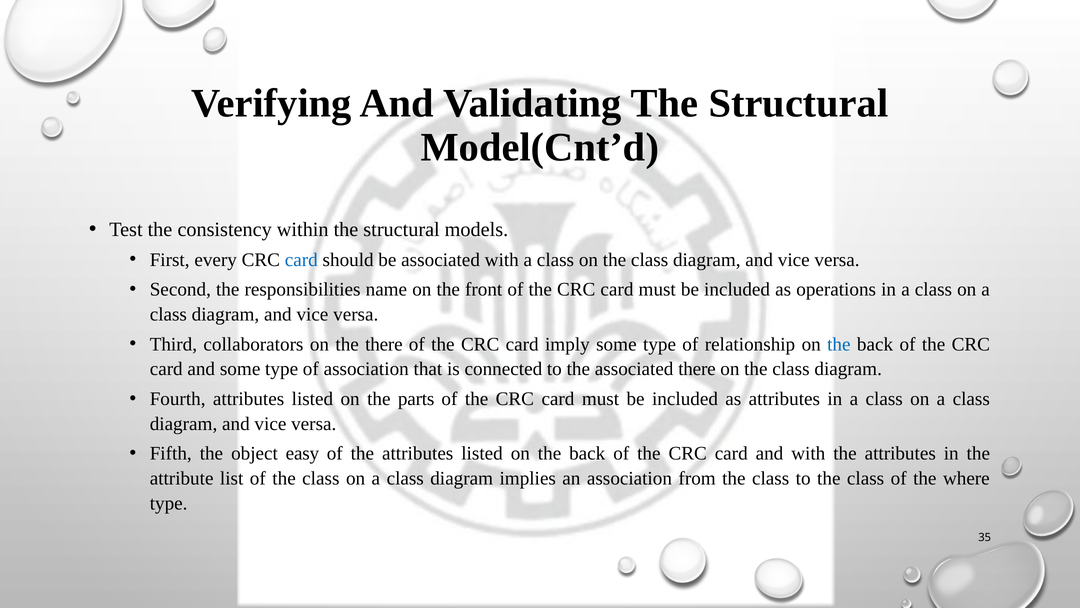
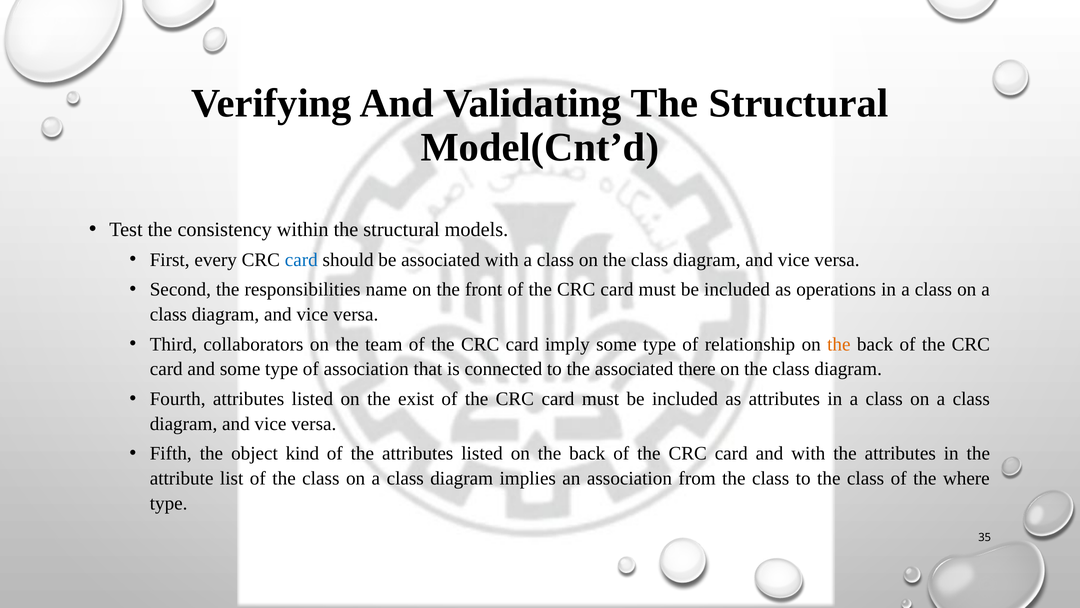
the there: there -> team
the at (839, 344) colour: blue -> orange
parts: parts -> exist
easy: easy -> kind
